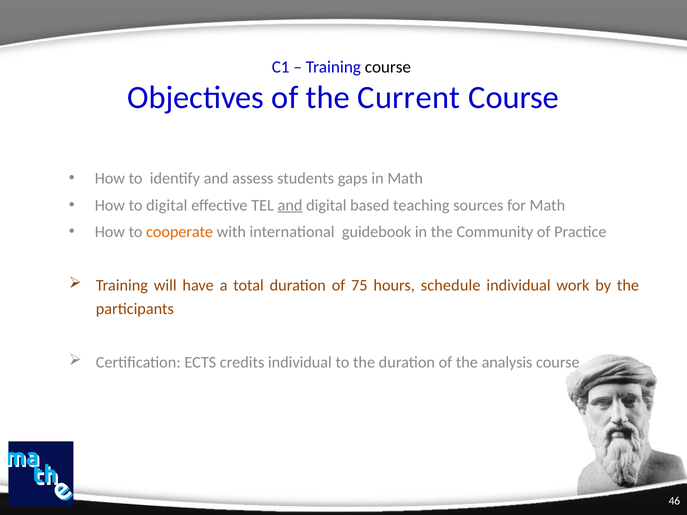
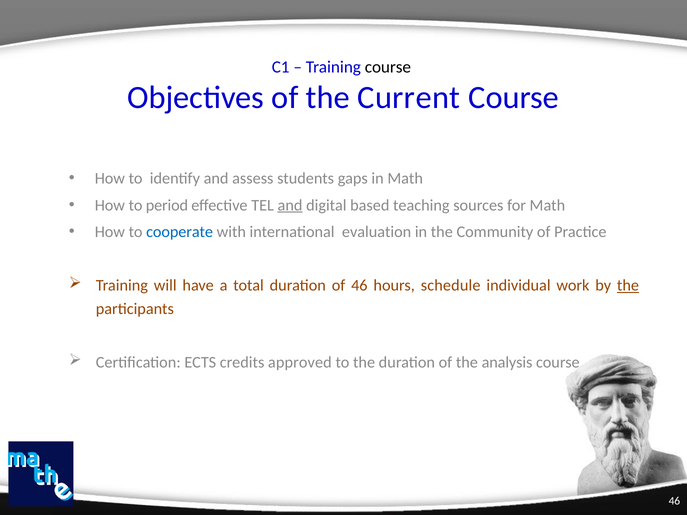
to digital: digital -> period
cooperate colour: orange -> blue
guidebook: guidebook -> evaluation
of 75: 75 -> 46
the at (628, 286) underline: none -> present
credits individual: individual -> approved
